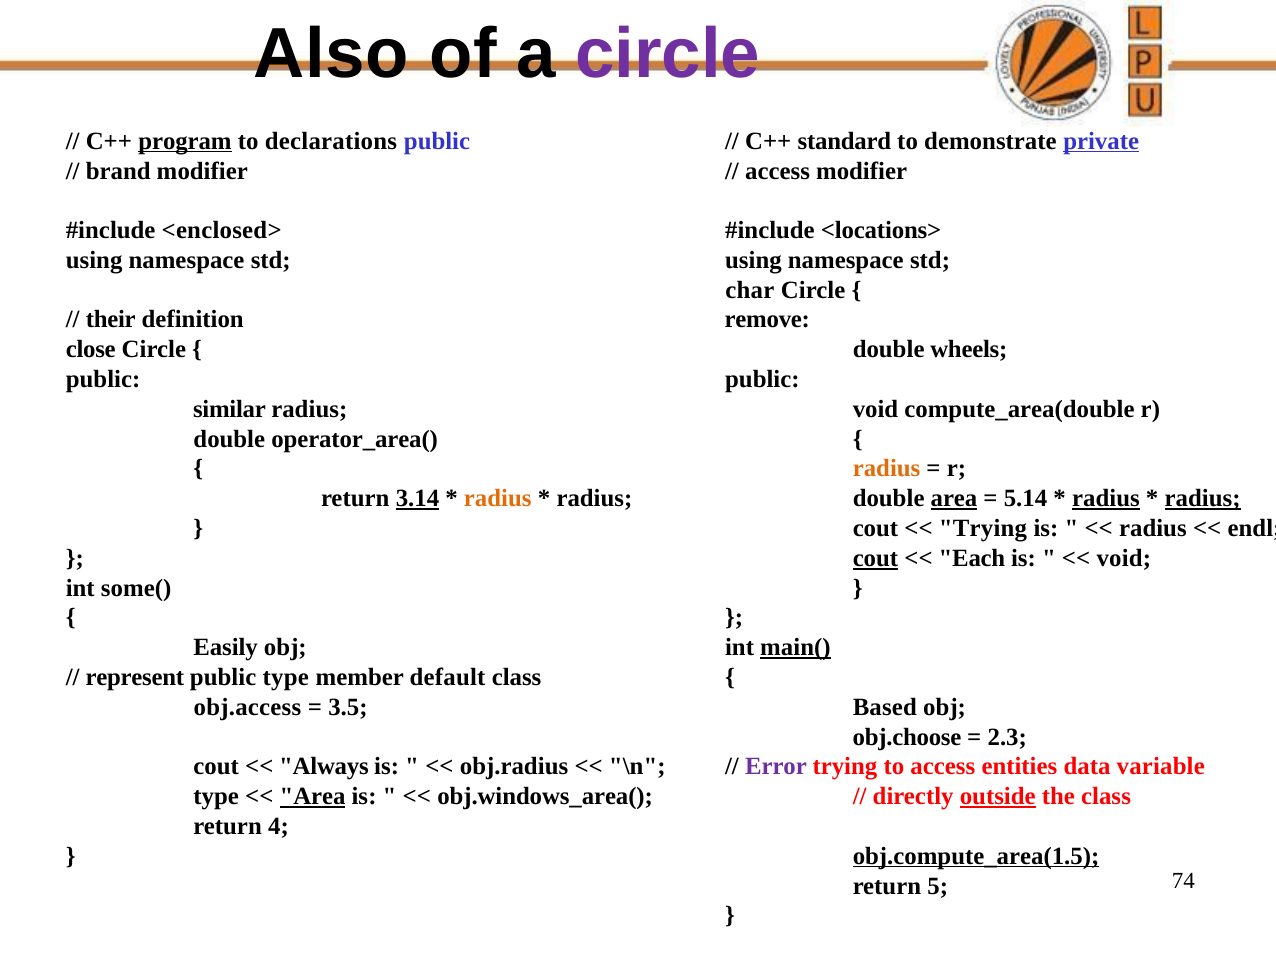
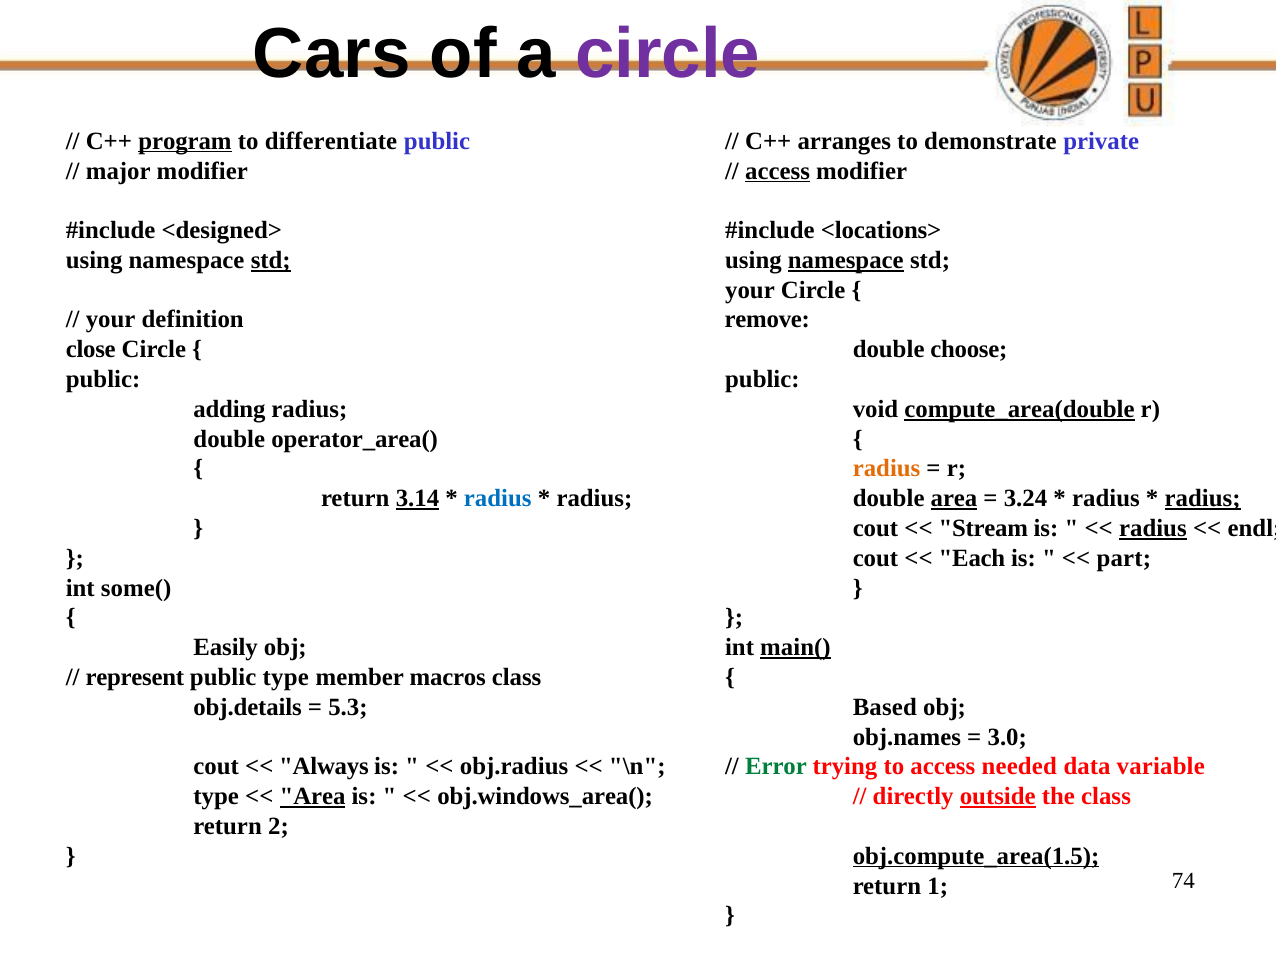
Also: Also -> Cars
declarations: declarations -> differentiate
standard: standard -> arranges
private underline: present -> none
brand: brand -> major
access at (778, 171) underline: none -> present
<enclosed>: <enclosed> -> <designed>
std at (271, 260) underline: none -> present
namespace at (846, 260) underline: none -> present
char at (750, 290): char -> your
their at (111, 320): their -> your
wheels: wheels -> choose
similar: similar -> adding
compute_area(double underline: none -> present
radius at (498, 499) colour: orange -> blue
5.14: 5.14 -> 3.24
radius at (1106, 499) underline: present -> none
Trying at (983, 528): Trying -> Stream
radius at (1153, 528) underline: none -> present
cout at (875, 558) underline: present -> none
void at (1124, 558): void -> part
default: default -> macros
obj.access: obj.access -> obj.details
3.5: 3.5 -> 5.3
obj.choose: obj.choose -> obj.names
2.3: 2.3 -> 3.0
Error colour: purple -> green
entities: entities -> needed
4: 4 -> 2
5: 5 -> 1
